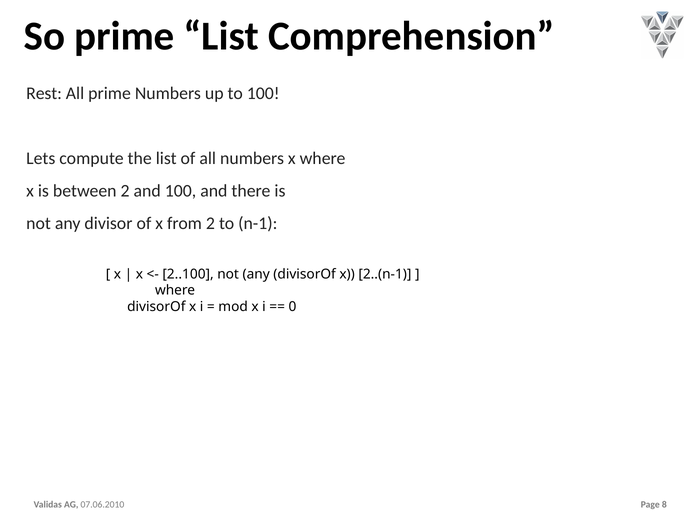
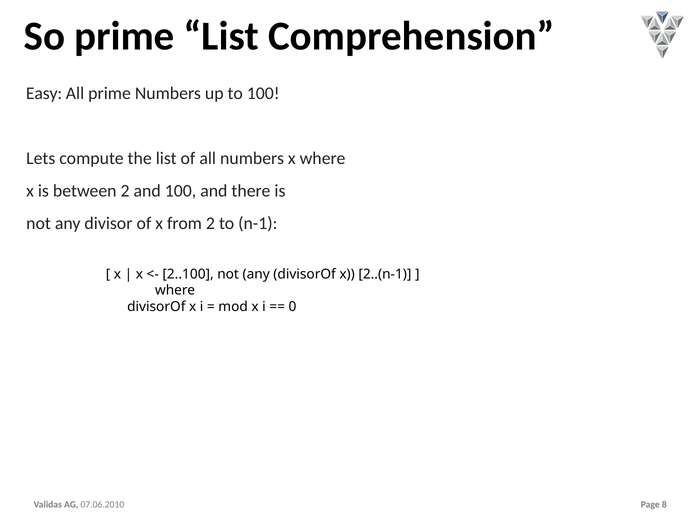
Rest: Rest -> Easy
